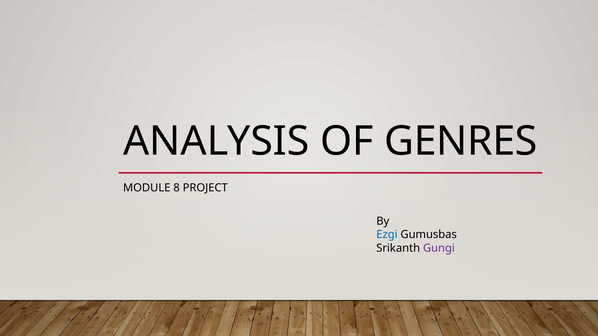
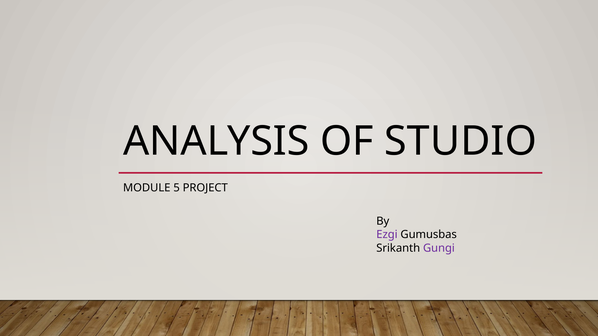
GENRES: GENRES -> STUDIO
8: 8 -> 5
Ezgi colour: blue -> purple
